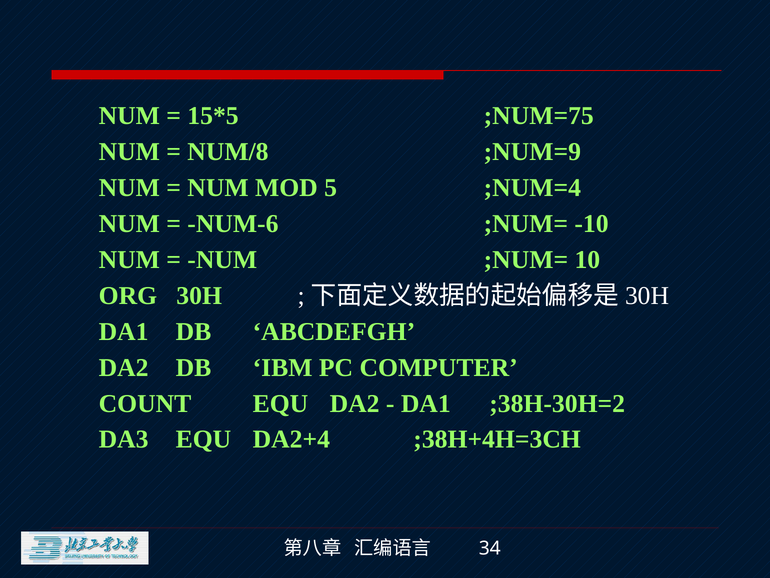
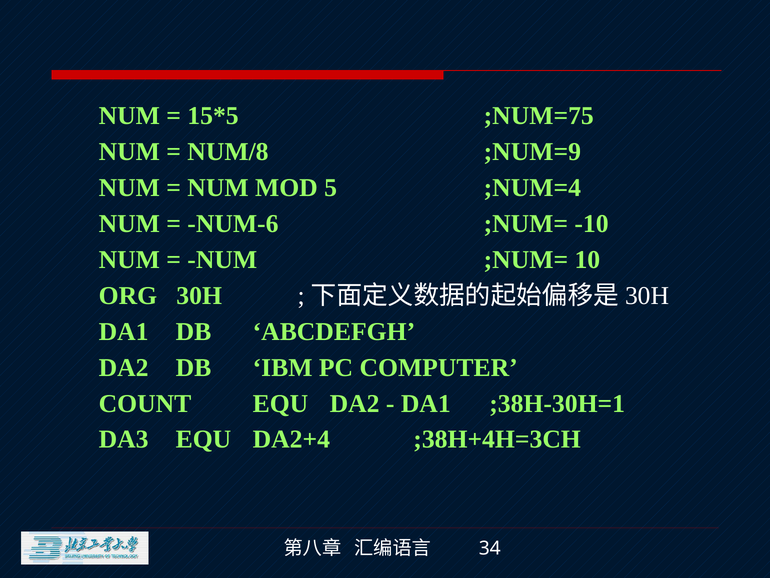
;38H-30H=2: ;38H-30H=2 -> ;38H-30H=1
